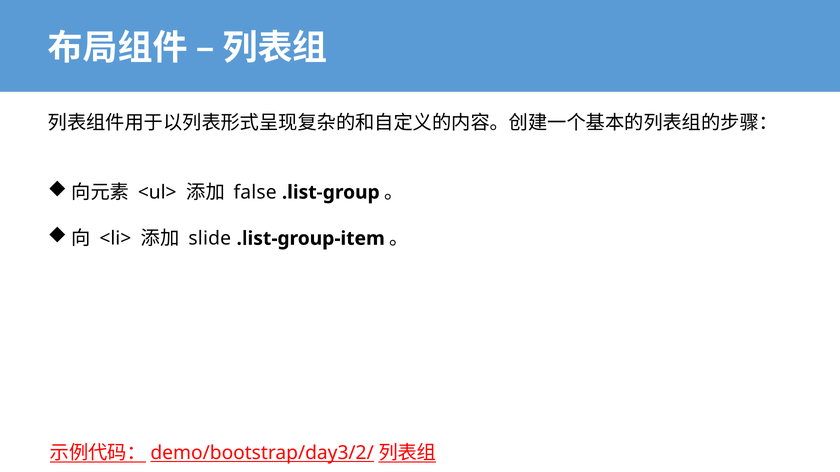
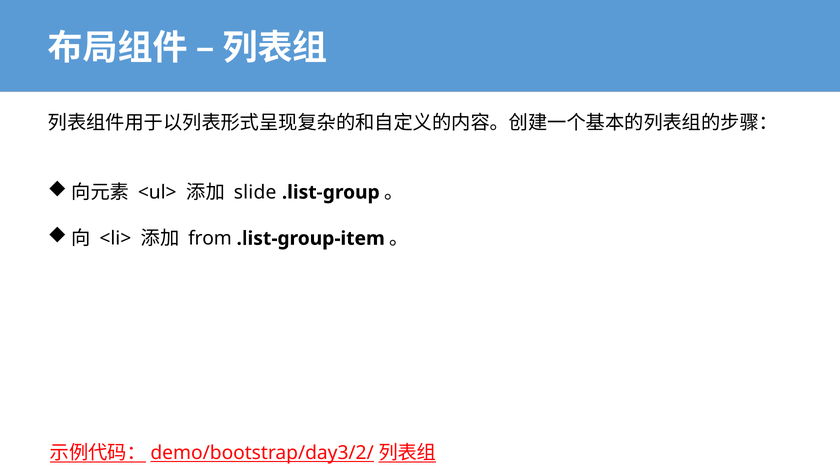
false: false -> slide
slide: slide -> from
